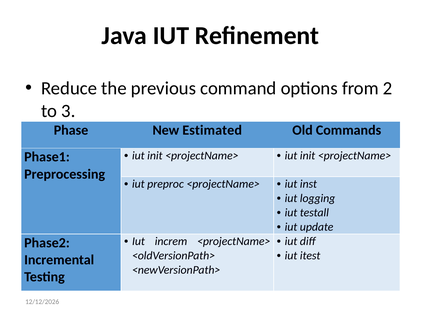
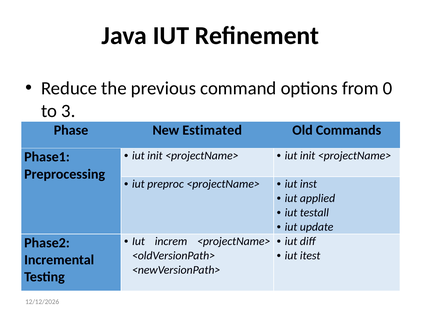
2: 2 -> 0
logging: logging -> applied
